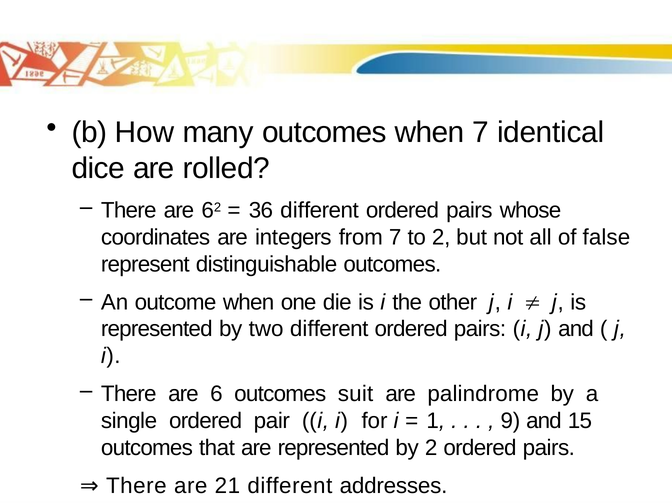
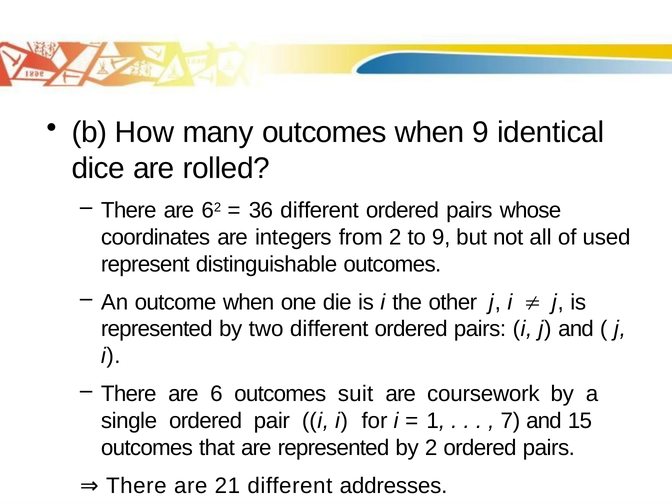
when 7: 7 -> 9
from 7: 7 -> 2
to 2: 2 -> 9
false: false -> used
palindrome: palindrome -> coursework
9: 9 -> 7
